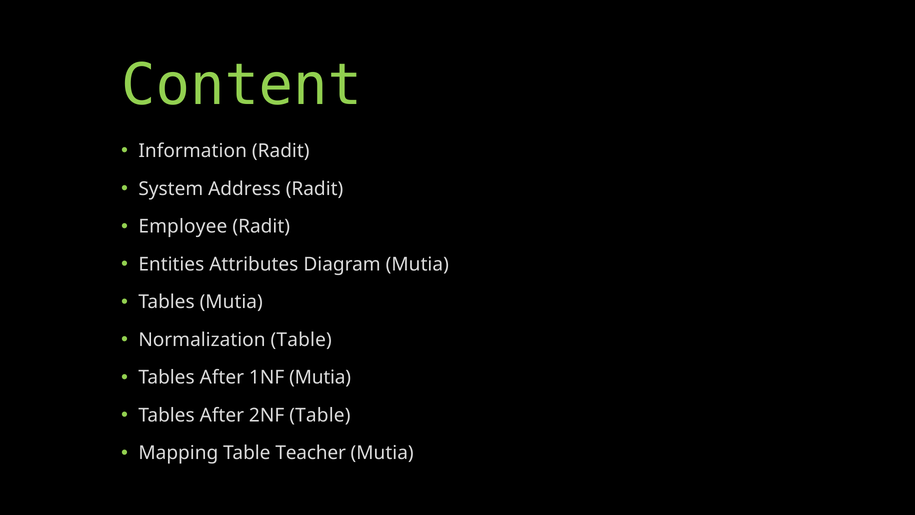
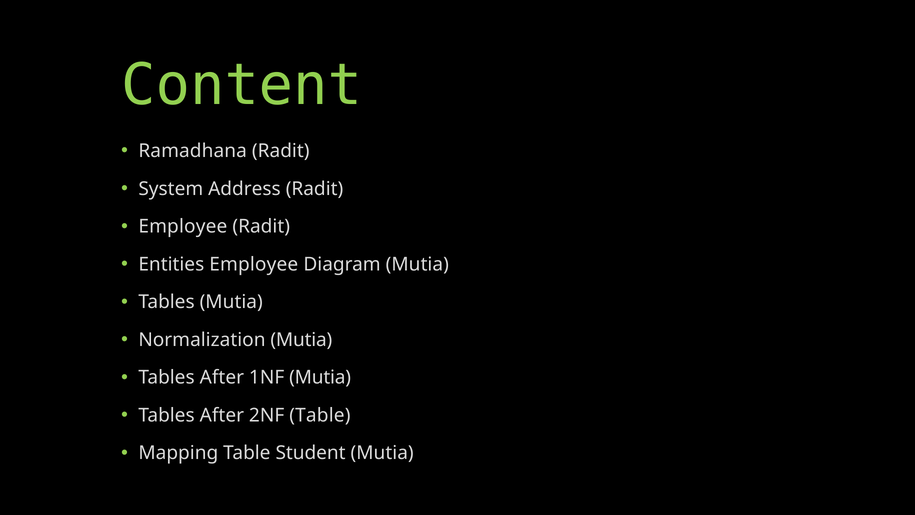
Information: Information -> Ramadhana
Entities Attributes: Attributes -> Employee
Normalization Table: Table -> Mutia
Teacher: Teacher -> Student
